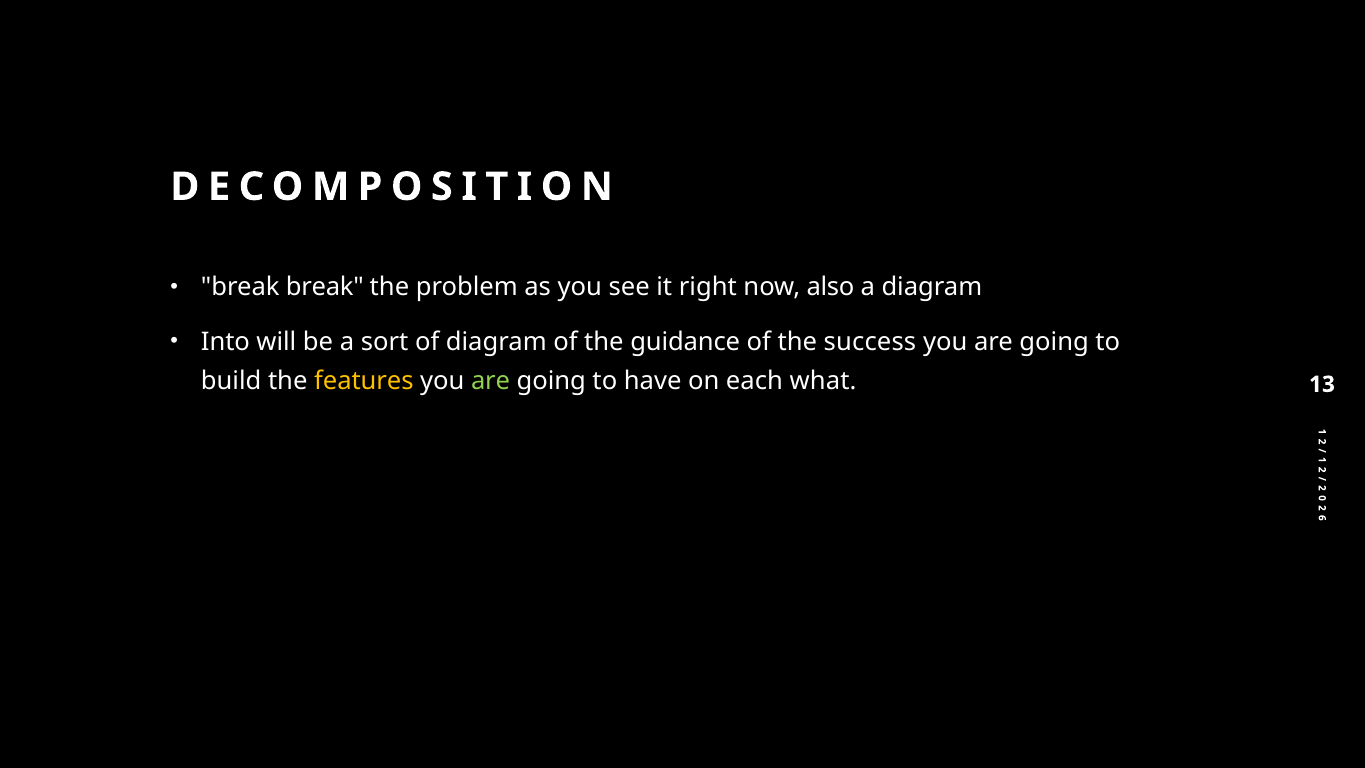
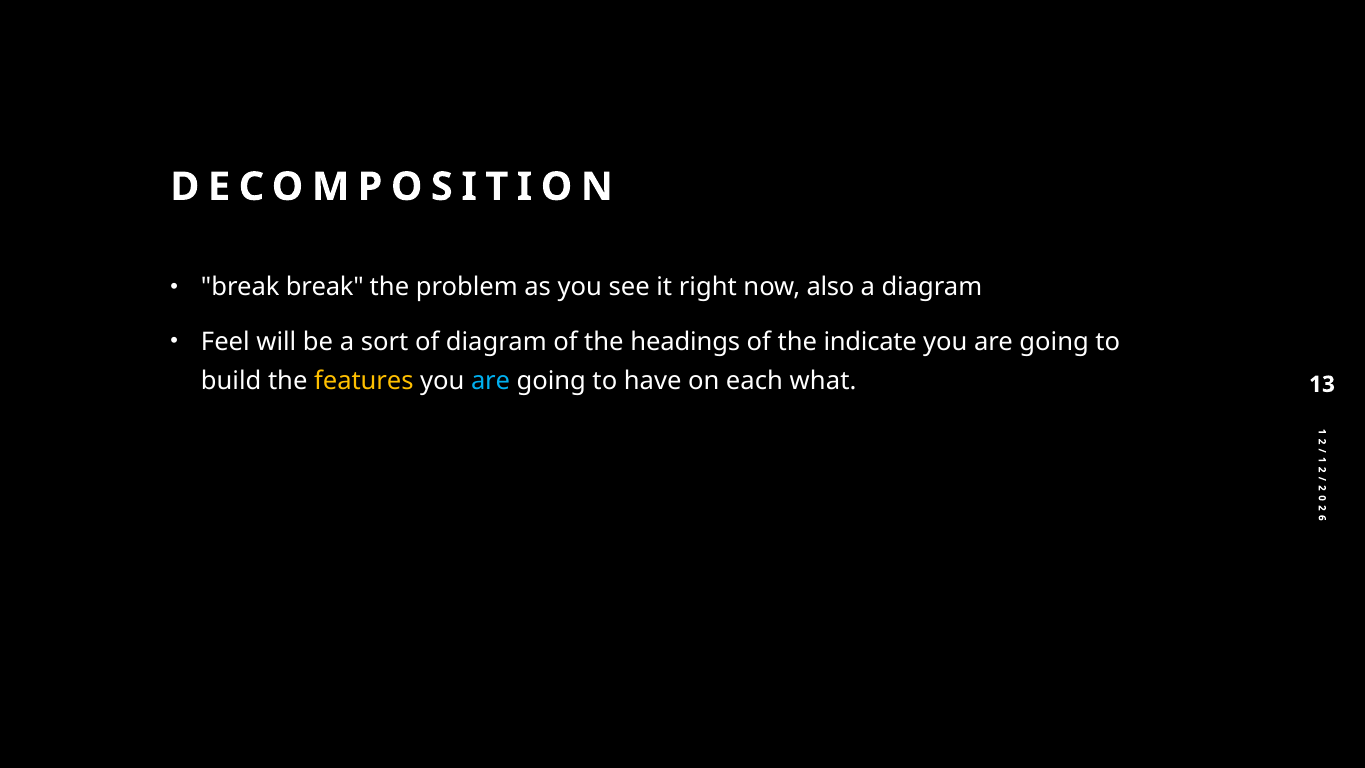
Into: Into -> Feel
guidance: guidance -> headings
success: success -> indicate
are at (491, 381) colour: light green -> light blue
